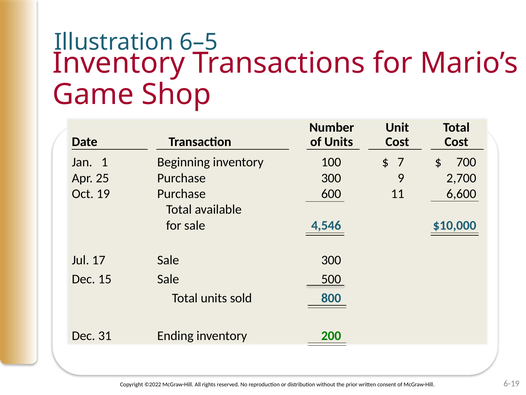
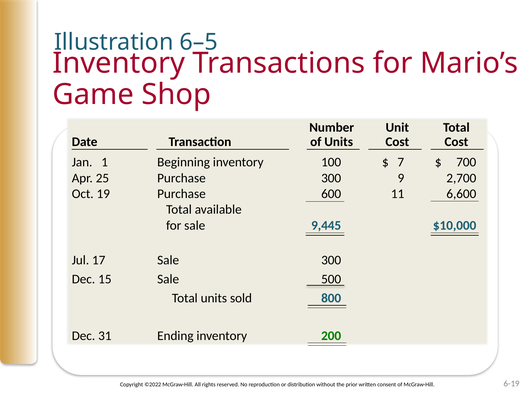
4,546: 4,546 -> 9,445
